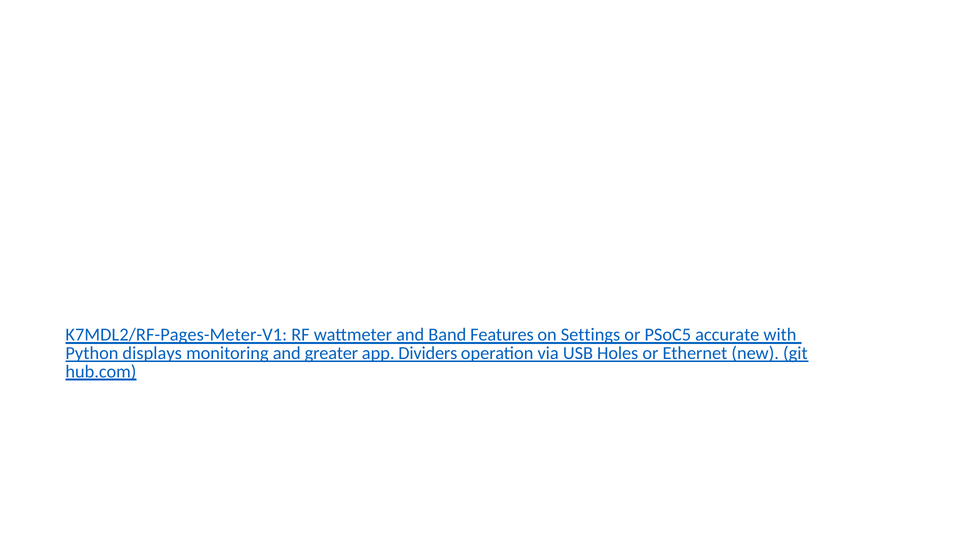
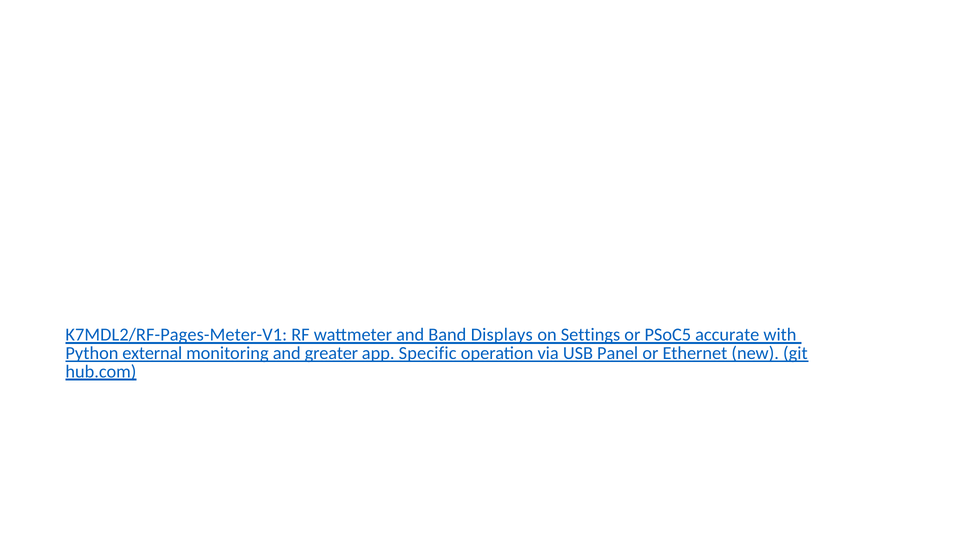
Features: Features -> Displays
displays: displays -> external
Dividers: Dividers -> Specific
Holes: Holes -> Panel
